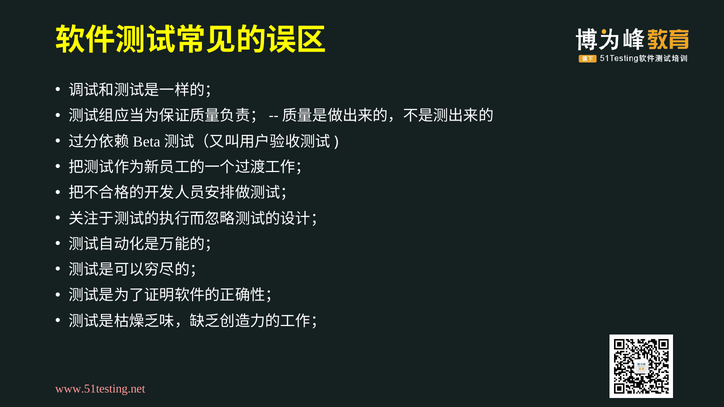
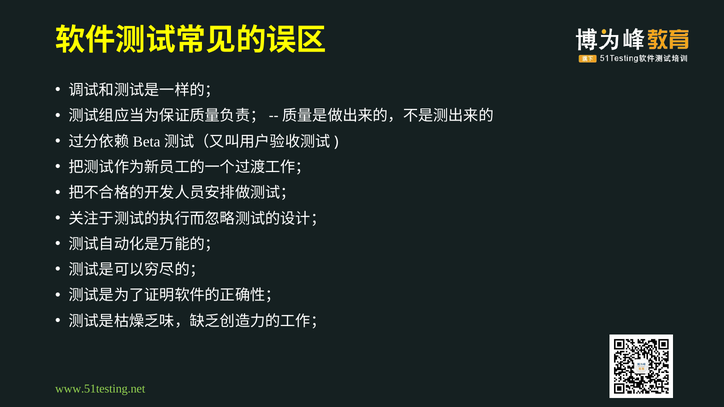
www.51testing.net colour: pink -> light green
